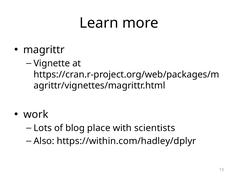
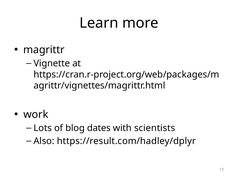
place: place -> dates
https://within.com/hadley/dplyr: https://within.com/hadley/dplyr -> https://result.com/hadley/dplyr
